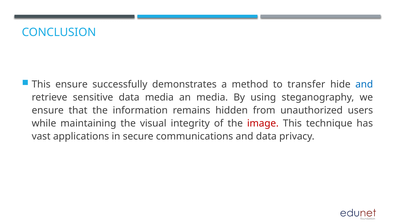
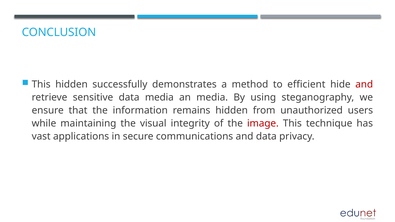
This ensure: ensure -> hidden
transfer: transfer -> efficient
and at (364, 84) colour: blue -> red
